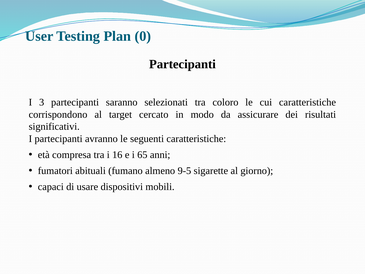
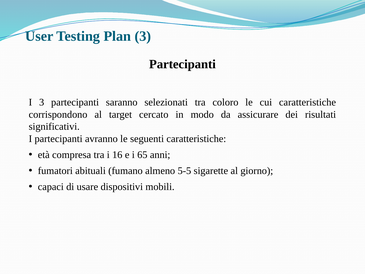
Plan 0: 0 -> 3
9-5: 9-5 -> 5-5
